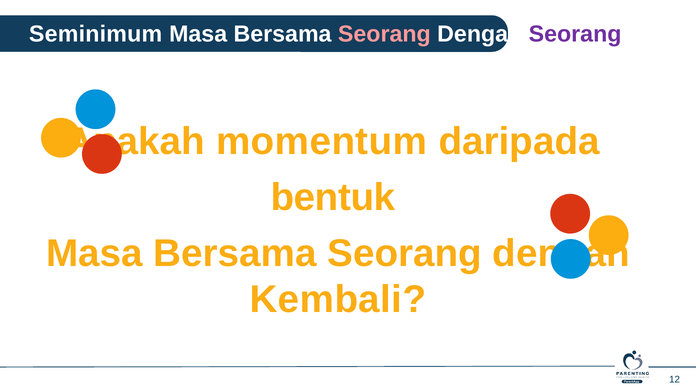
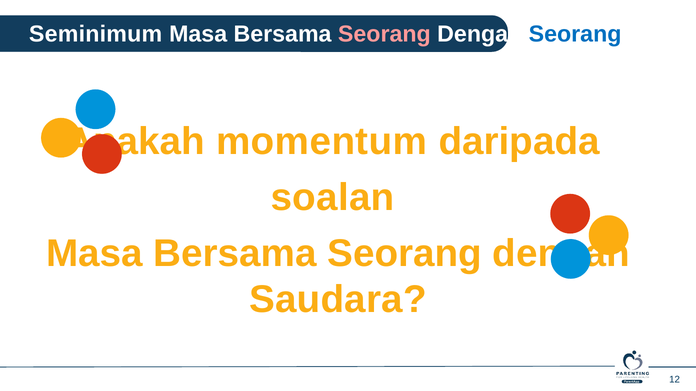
Seorang at (575, 34) colour: purple -> blue
bentuk: bentuk -> soalan
Kembali: Kembali -> Saudara
